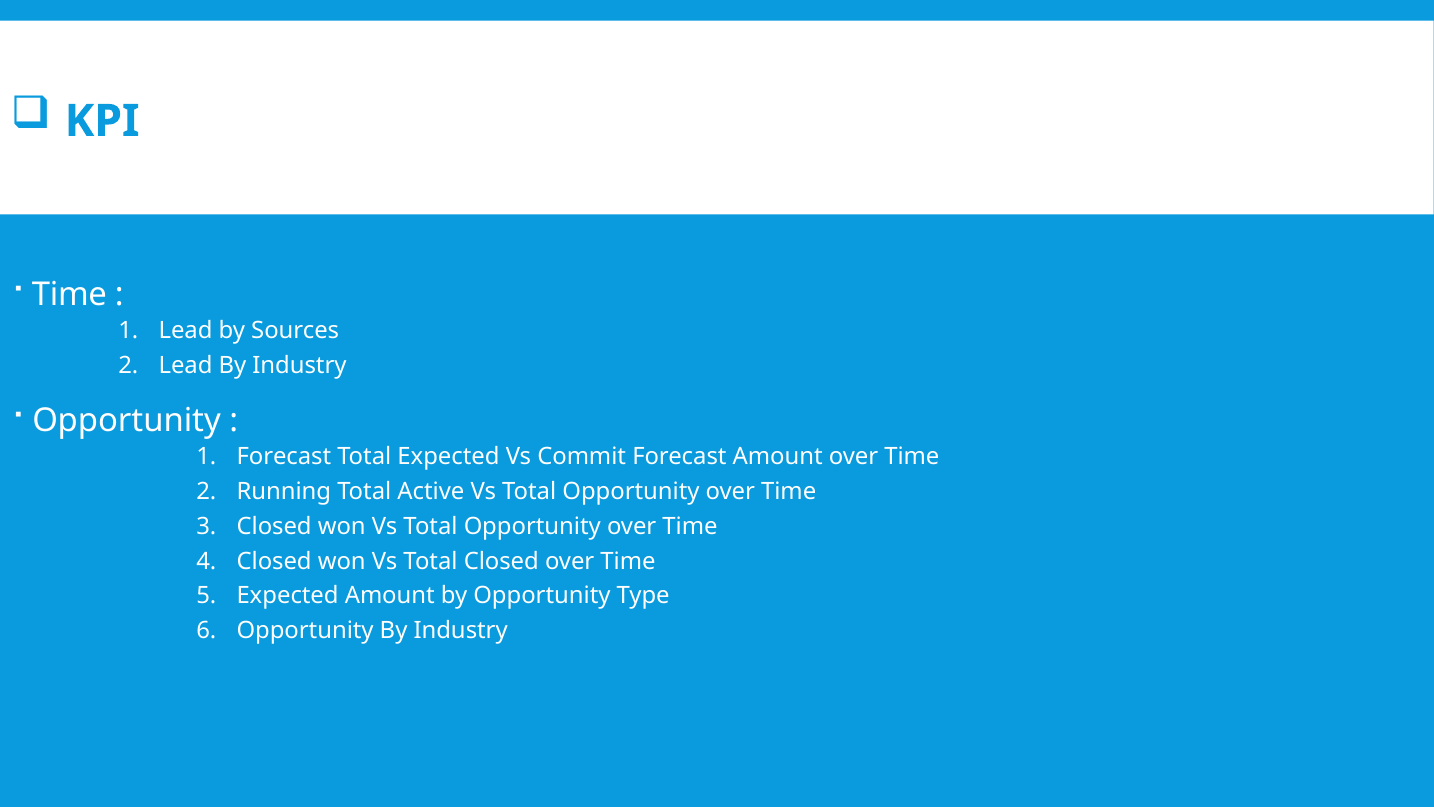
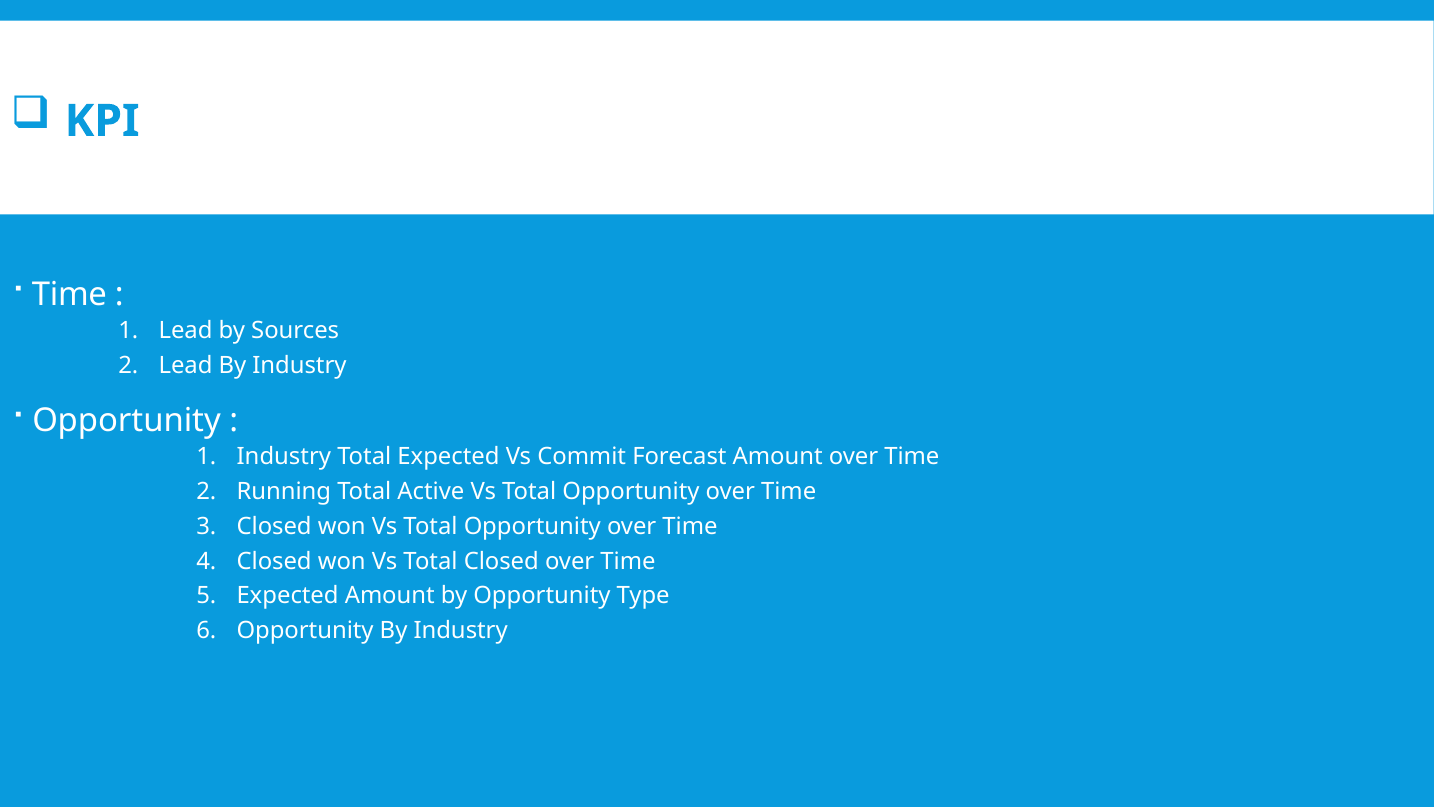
Forecast at (284, 457): Forecast -> Industry
